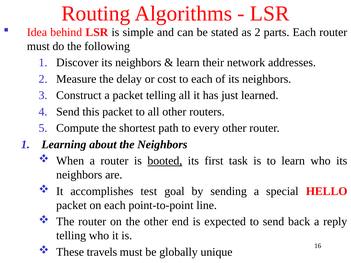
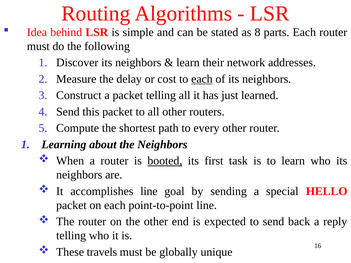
as 2: 2 -> 8
each at (202, 79) underline: none -> present
accomplishes test: test -> line
